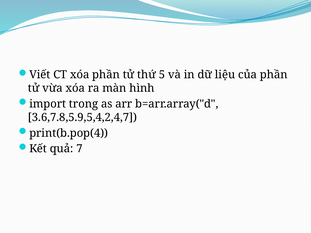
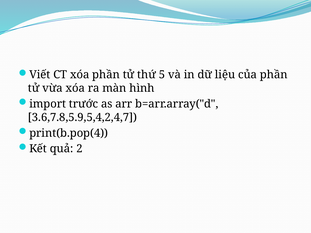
trong: trong -> trước
7: 7 -> 2
